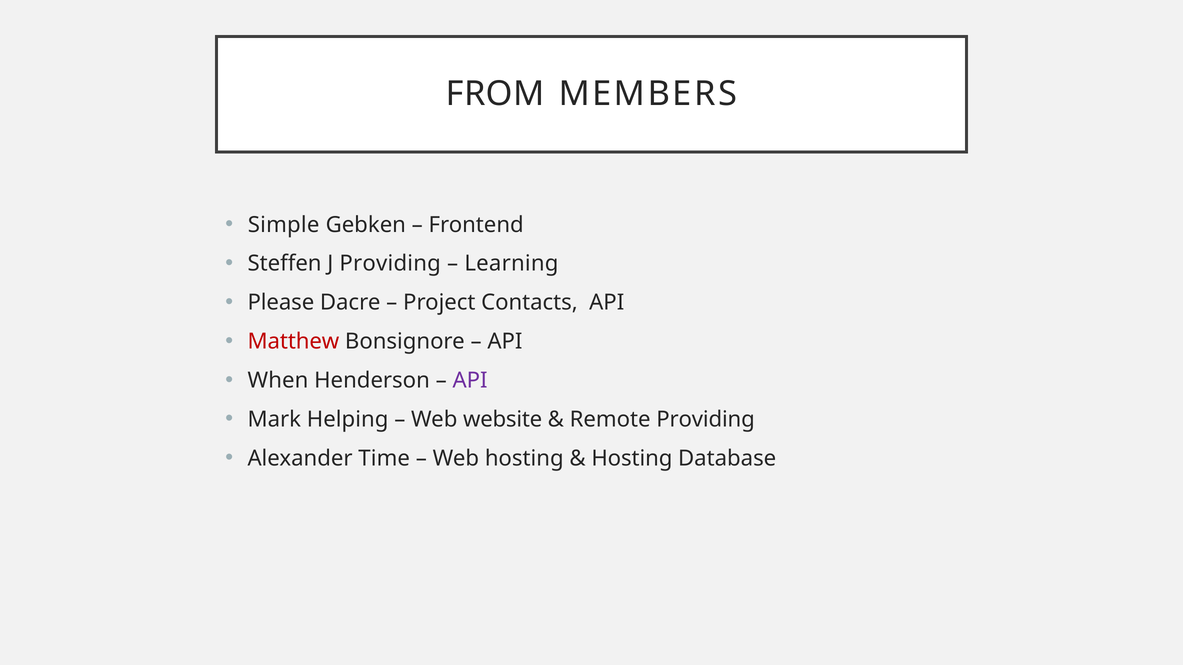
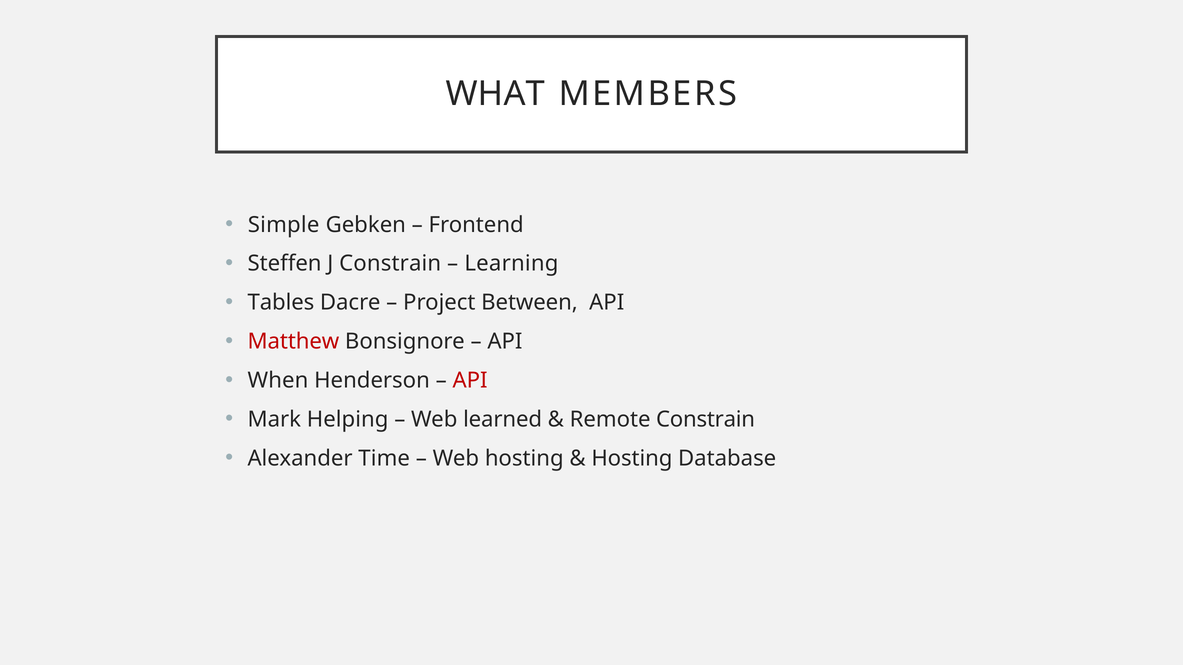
FROM: FROM -> WHAT
J Providing: Providing -> Constrain
Please: Please -> Tables
Contacts: Contacts -> Between
API at (470, 381) colour: purple -> red
website: website -> learned
Remote Providing: Providing -> Constrain
